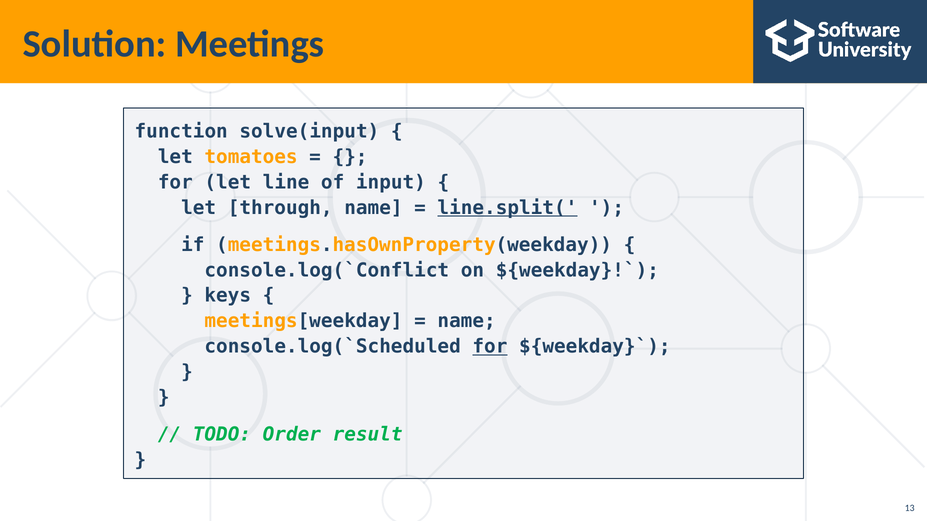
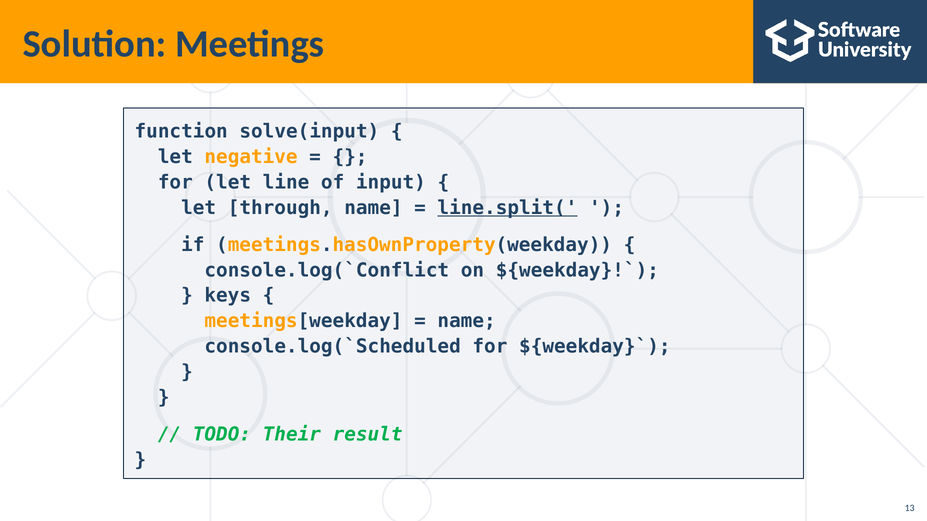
tomatoes: tomatoes -> negative
for at (490, 347) underline: present -> none
Order: Order -> Their
